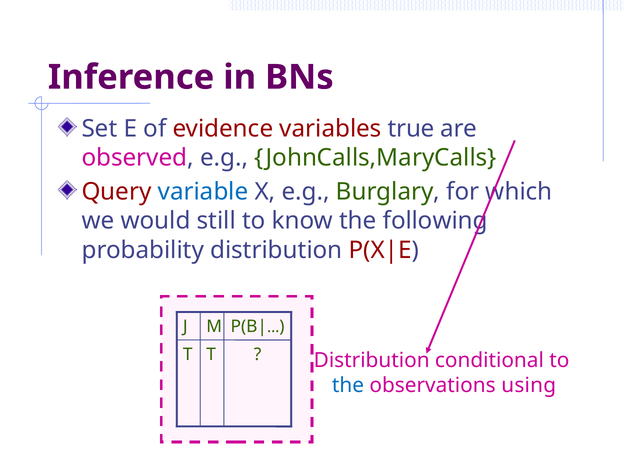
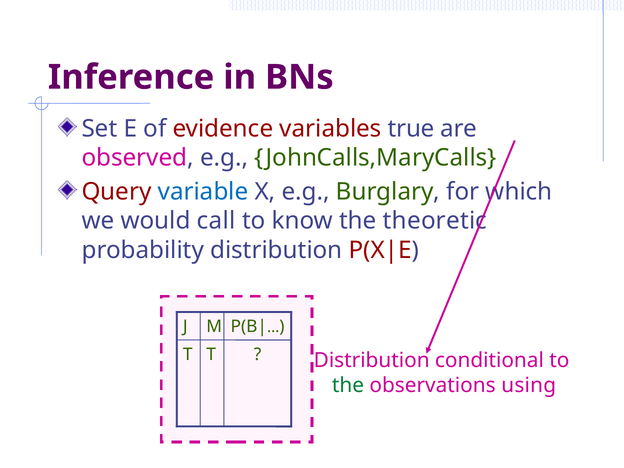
still: still -> call
following: following -> theoretic
the at (348, 385) colour: blue -> green
